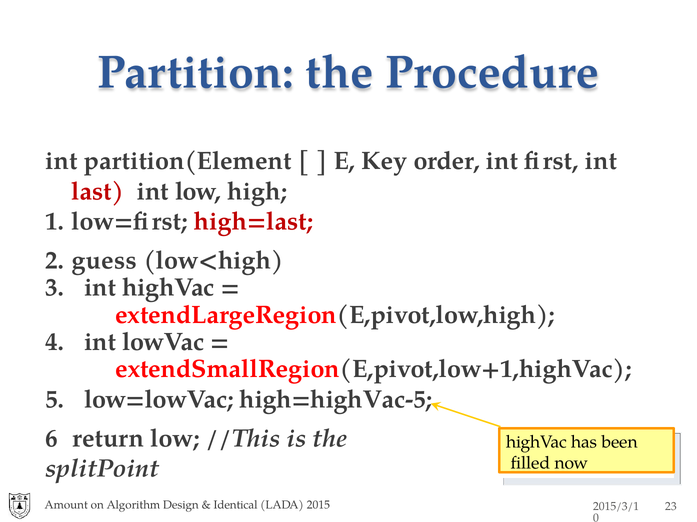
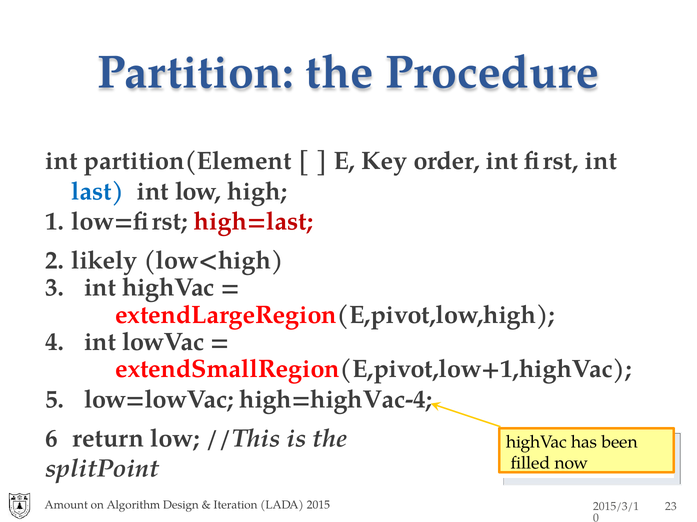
last colour: red -> blue
guess: guess -> likely
high=highVac-5: high=highVac-5 -> high=highVac-4
Identical: Identical -> Iteration
